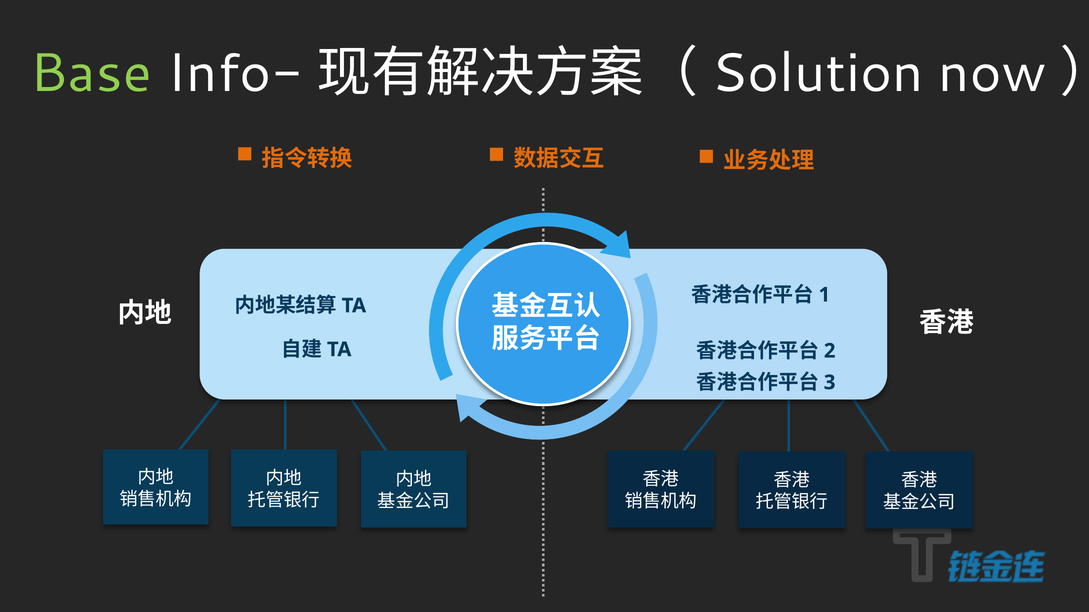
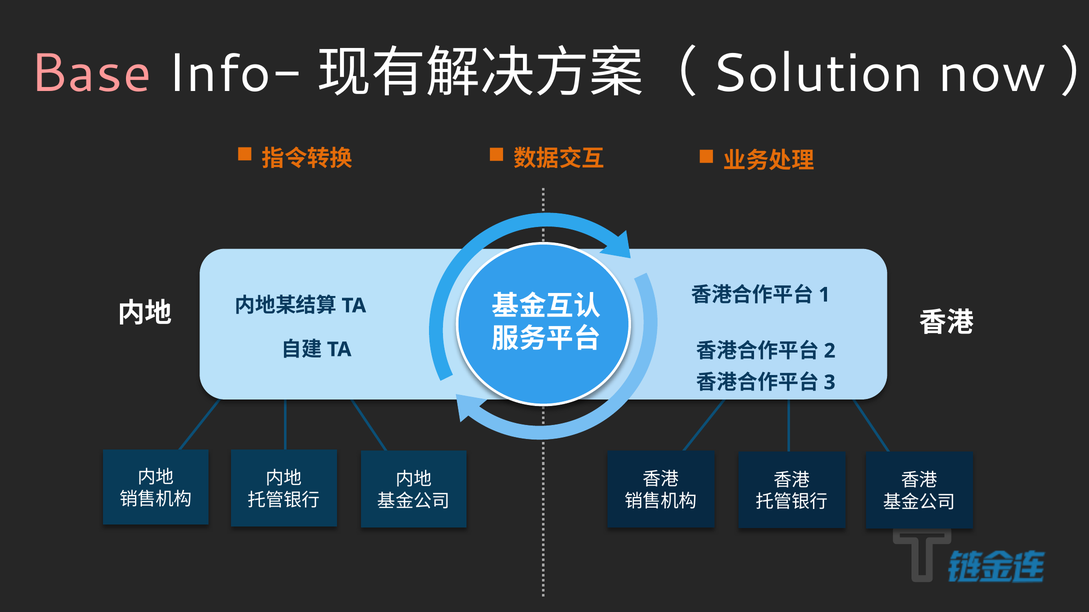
Base colour: light green -> pink
